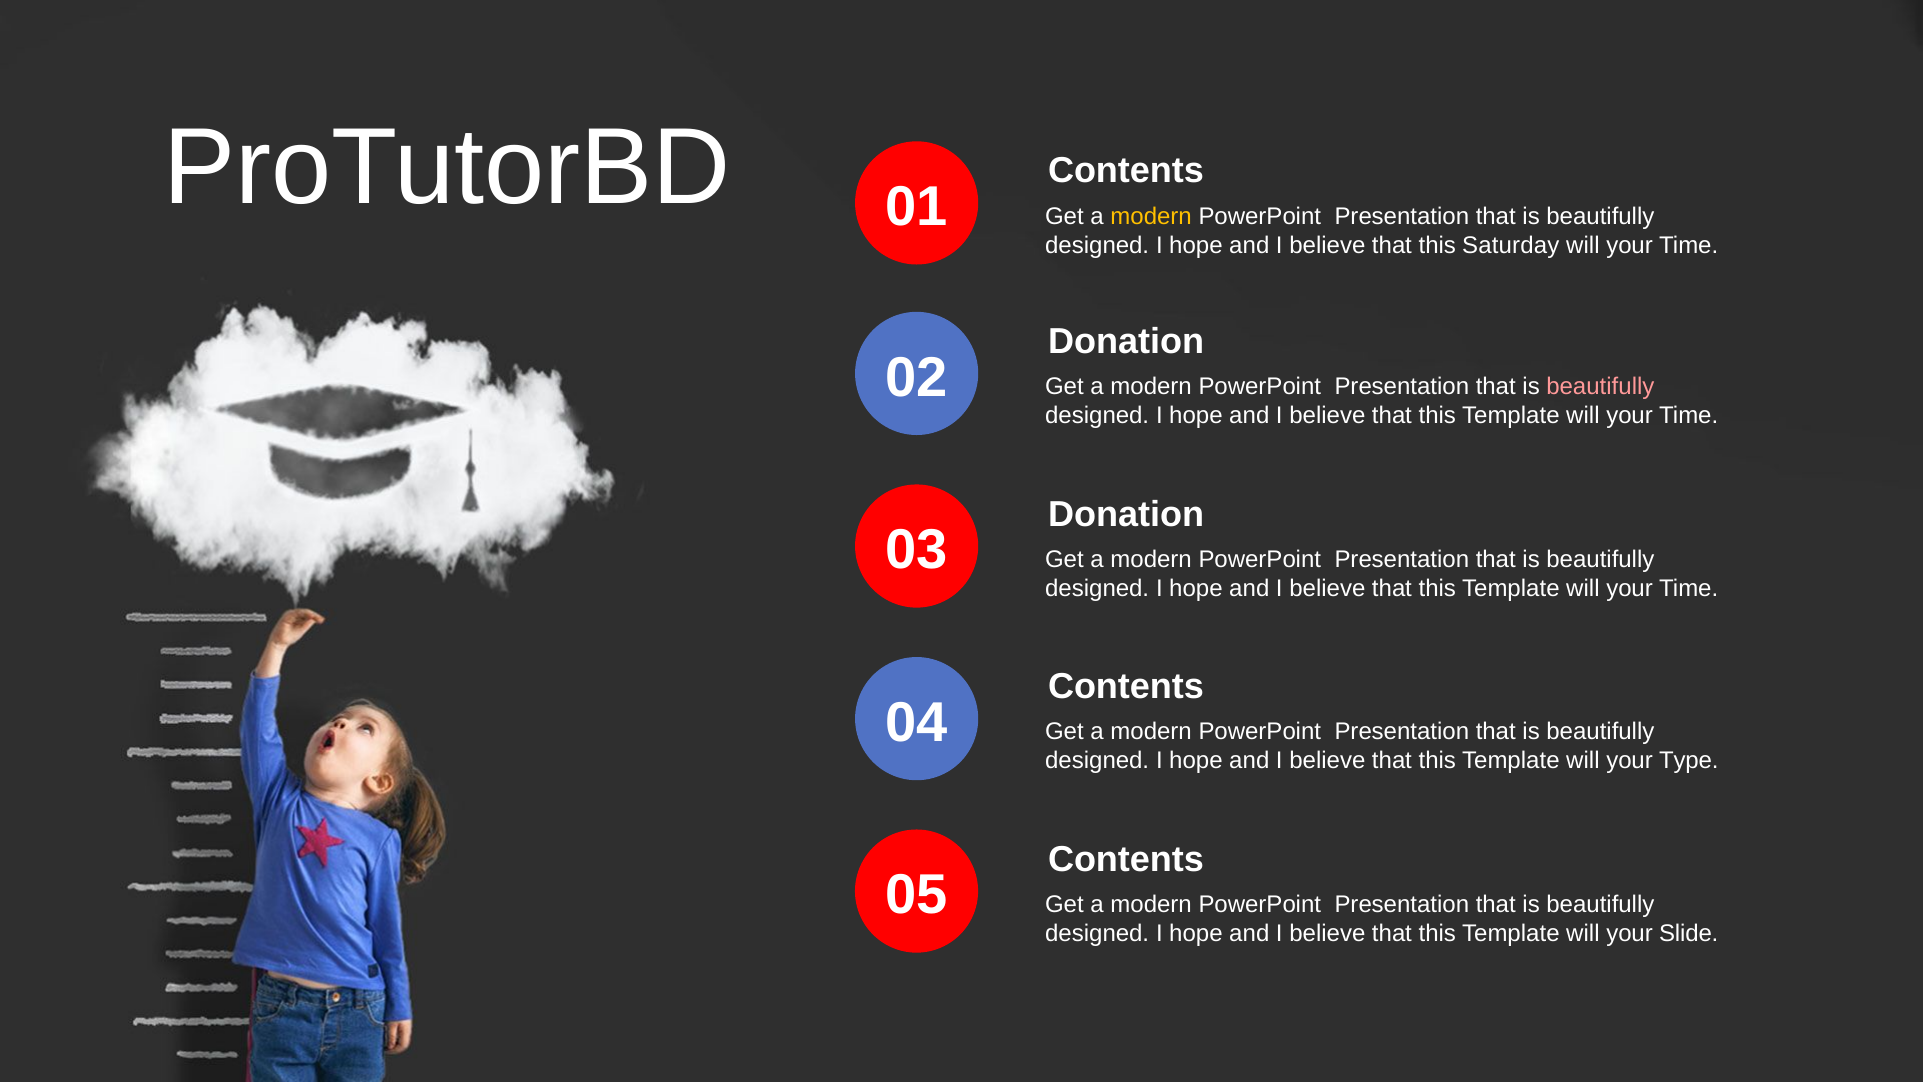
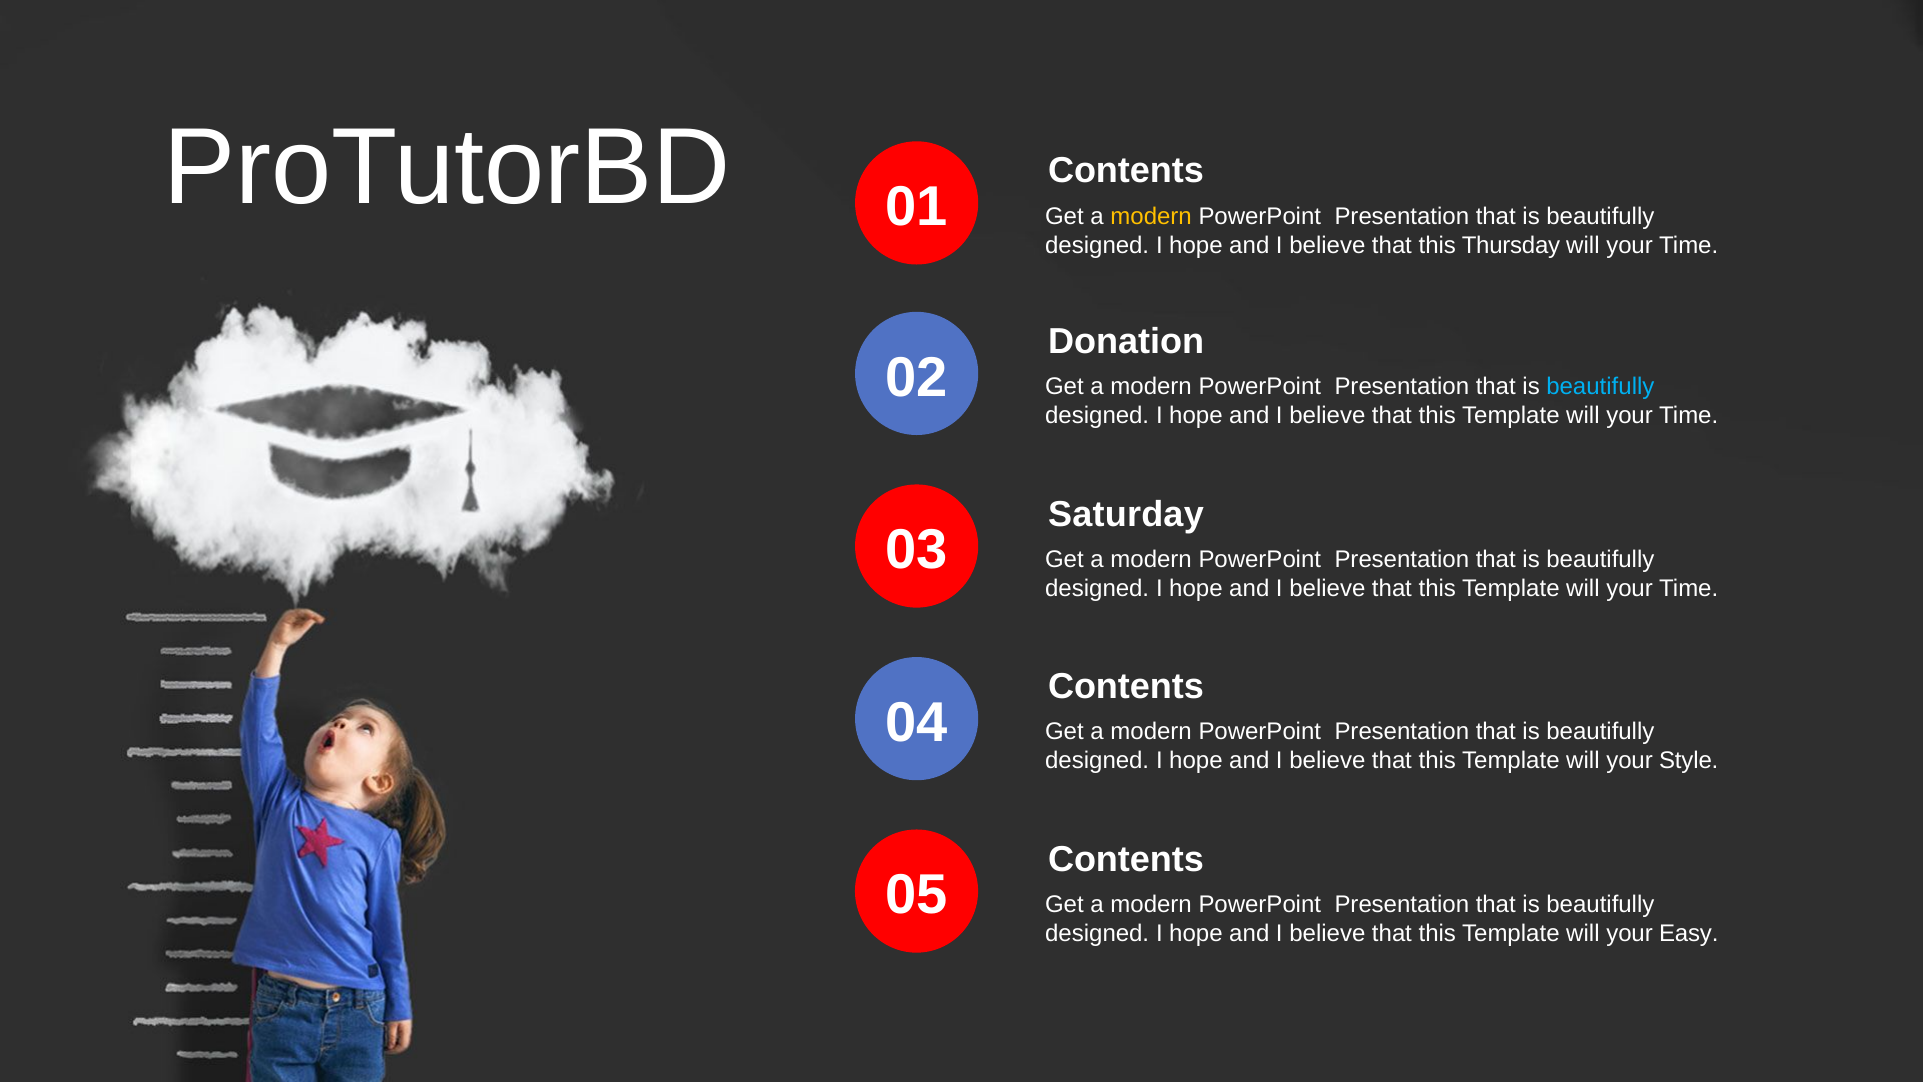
Saturday: Saturday -> Thursday
beautifully at (1600, 387) colour: pink -> light blue
Donation at (1126, 514): Donation -> Saturday
Type: Type -> Style
Slide: Slide -> Easy
